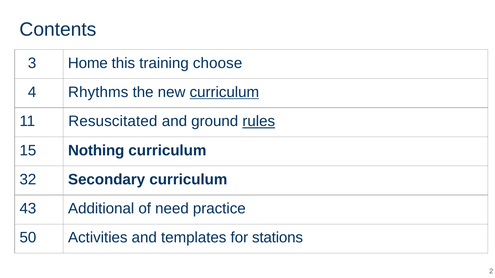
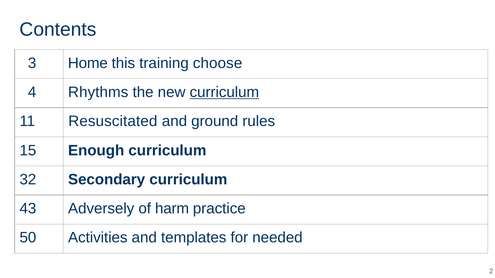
rules underline: present -> none
Nothing: Nothing -> Enough
Additional: Additional -> Adversely
need: need -> harm
stations: stations -> needed
